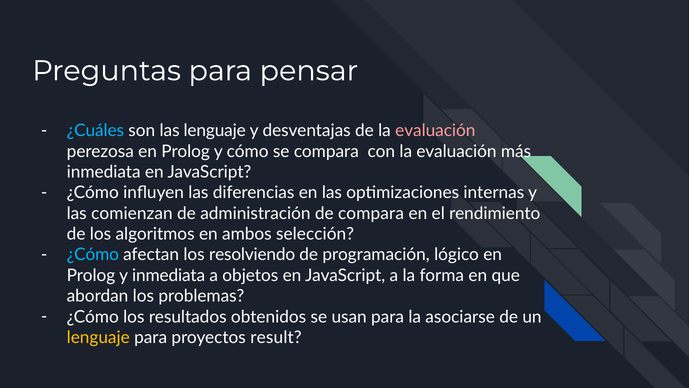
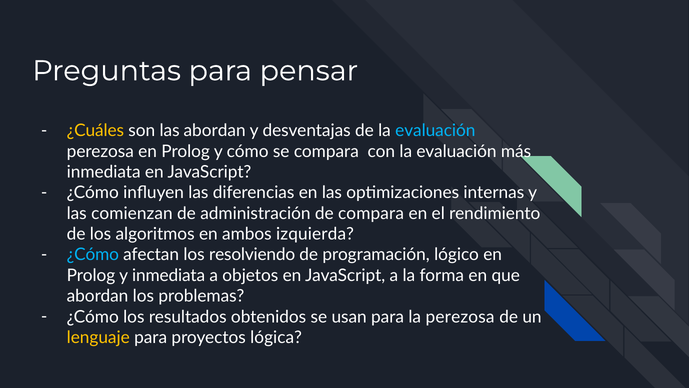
¿Cuáles colour: light blue -> yellow
las lenguaje: lenguaje -> abordan
evaluación at (435, 130) colour: pink -> light blue
selección: selección -> izquierda
la asociarse: asociarse -> perezosa
result: result -> lógica
